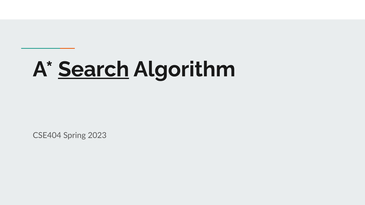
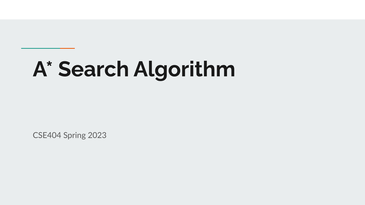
Search underline: present -> none
